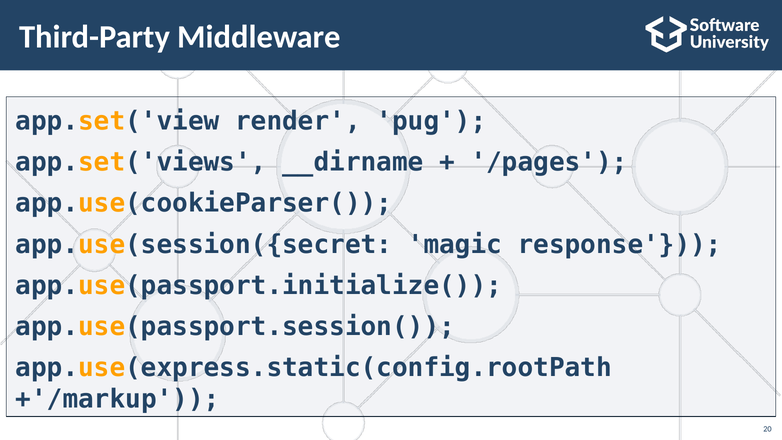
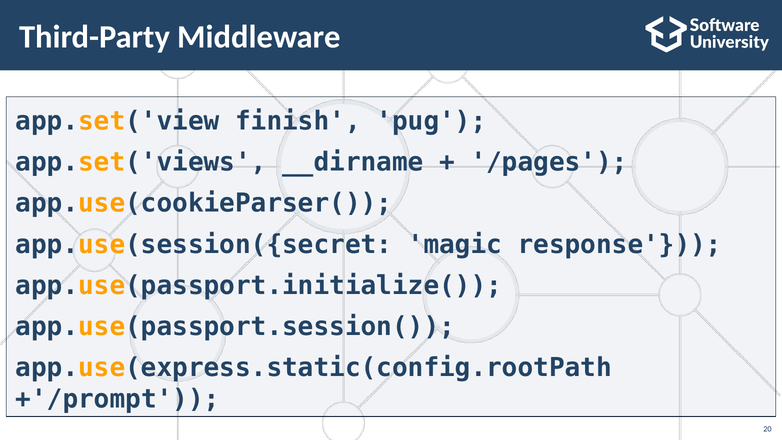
render: render -> finish
+'/markup: +'/markup -> +'/prompt
